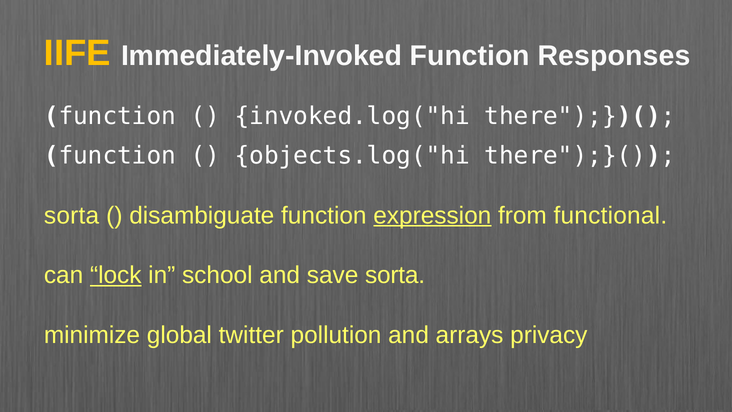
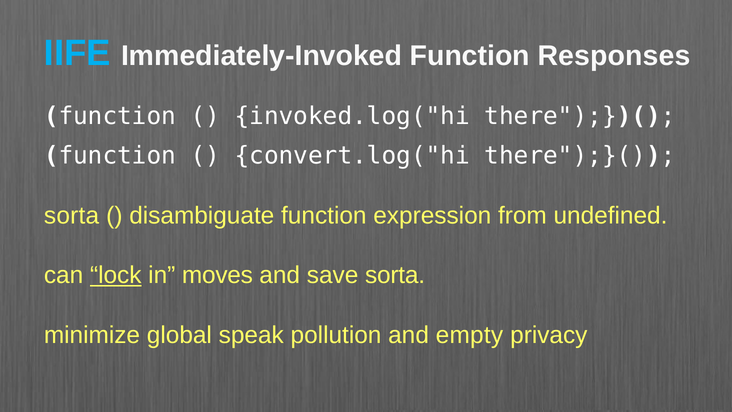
IIFE colour: yellow -> light blue
objects.log("hi: objects.log("hi -> convert.log("hi
expression underline: present -> none
functional: functional -> undefined
school: school -> moves
twitter: twitter -> speak
arrays: arrays -> empty
